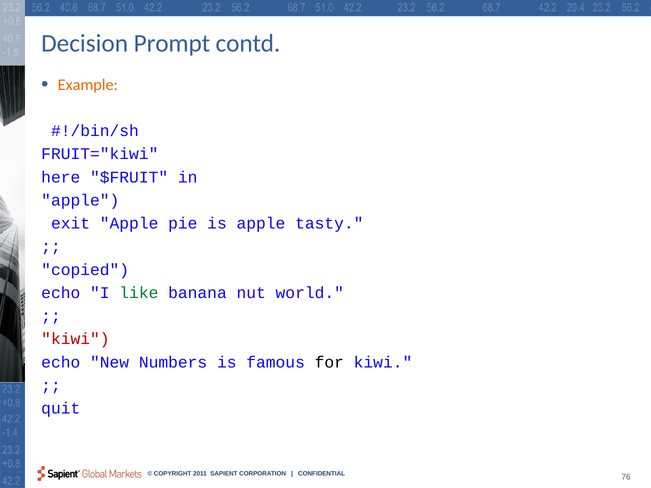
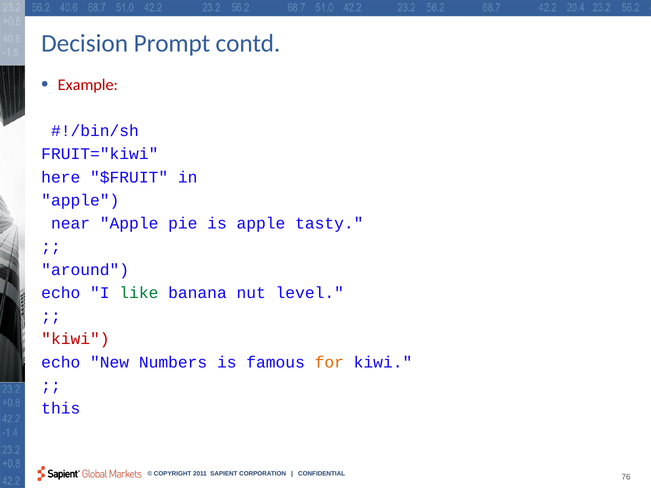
Example colour: orange -> red
exit: exit -> near
copied: copied -> around
world: world -> level
for colour: black -> orange
quit: quit -> this
